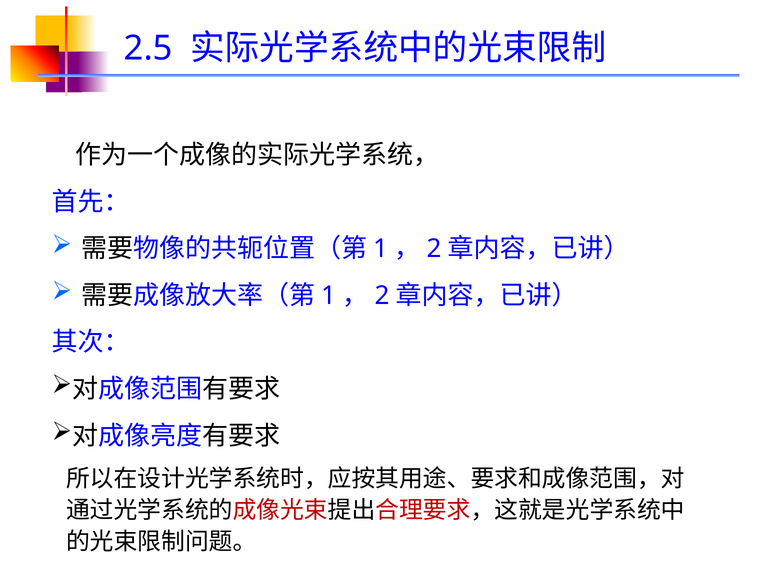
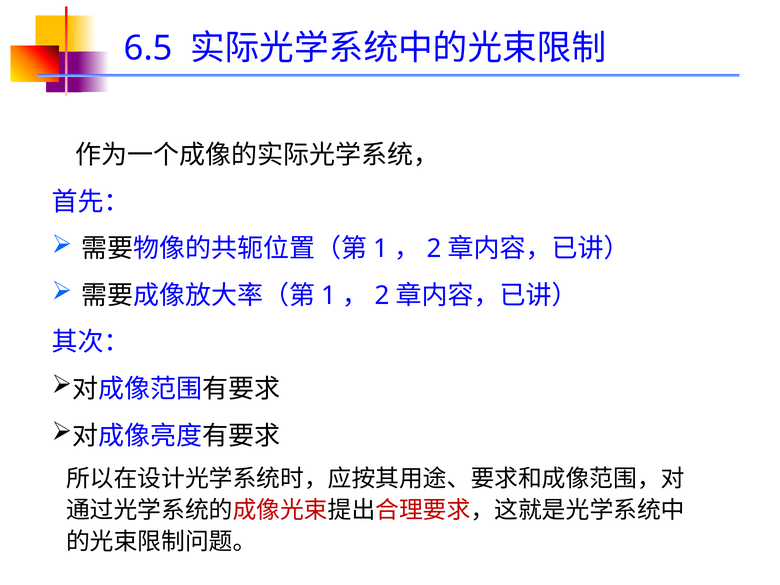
2.5: 2.5 -> 6.5
